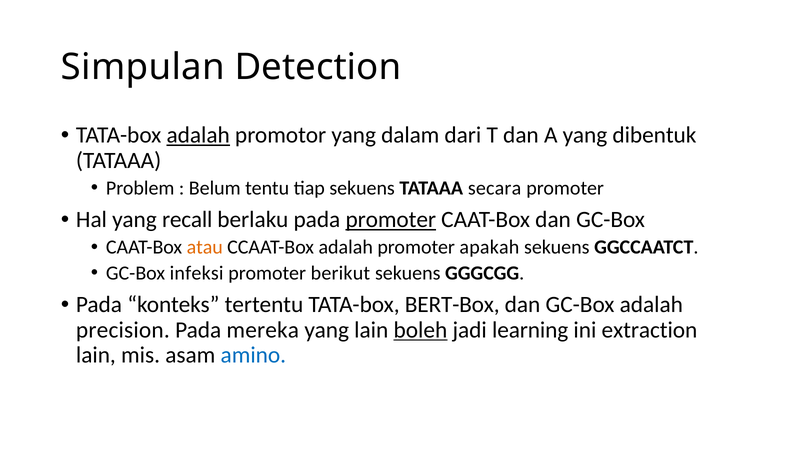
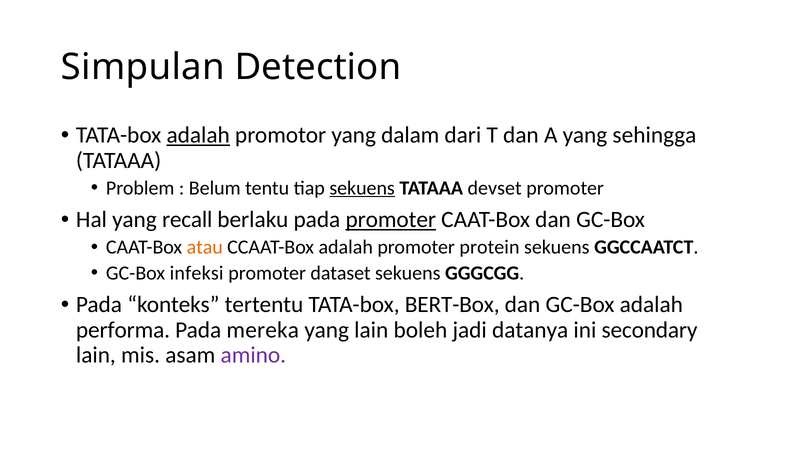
dibentuk: dibentuk -> sehingga
sekuens at (362, 188) underline: none -> present
secara: secara -> devset
apakah: apakah -> protein
berikut: berikut -> dataset
precision: precision -> performa
boleh underline: present -> none
learning: learning -> datanya
extraction: extraction -> secondary
amino colour: blue -> purple
